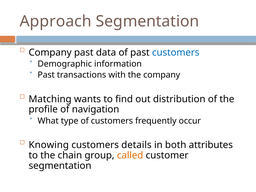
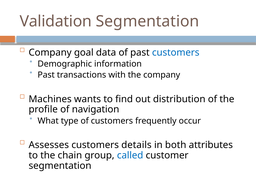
Approach: Approach -> Validation
Company past: past -> goal
Matching: Matching -> Machines
Knowing: Knowing -> Assesses
called colour: orange -> blue
